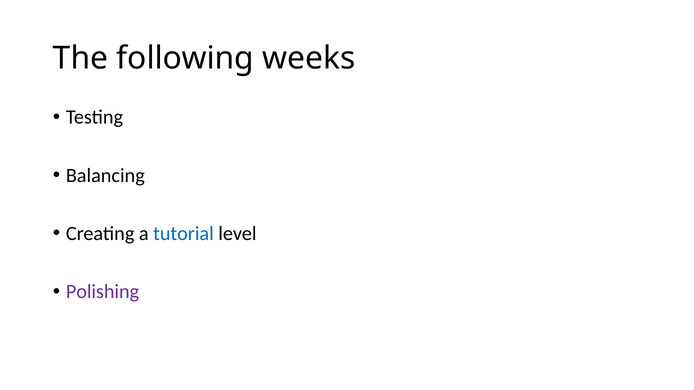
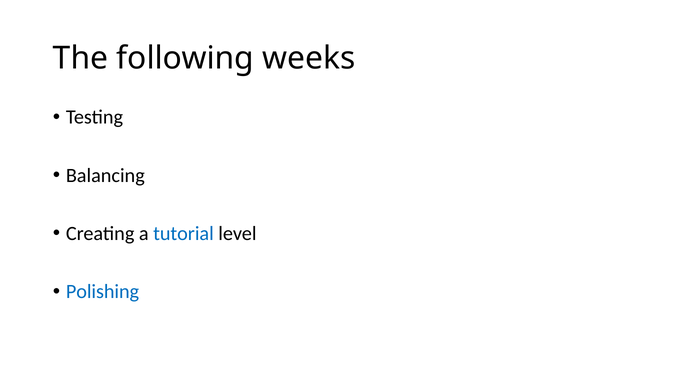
Polishing colour: purple -> blue
